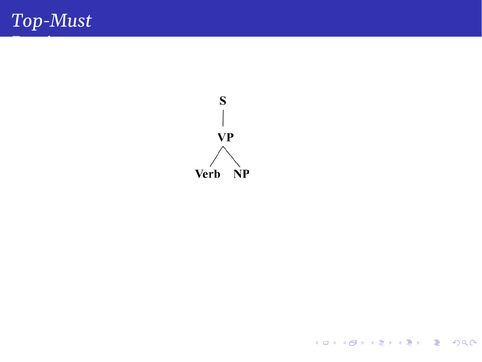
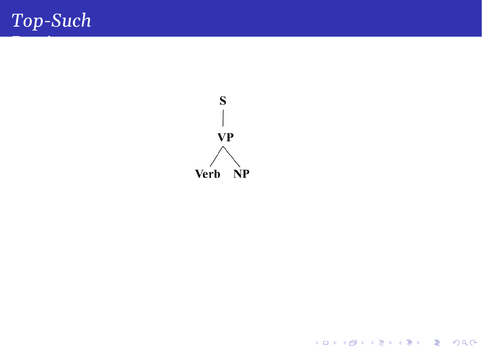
Top-Must: Top-Must -> Top-Such
